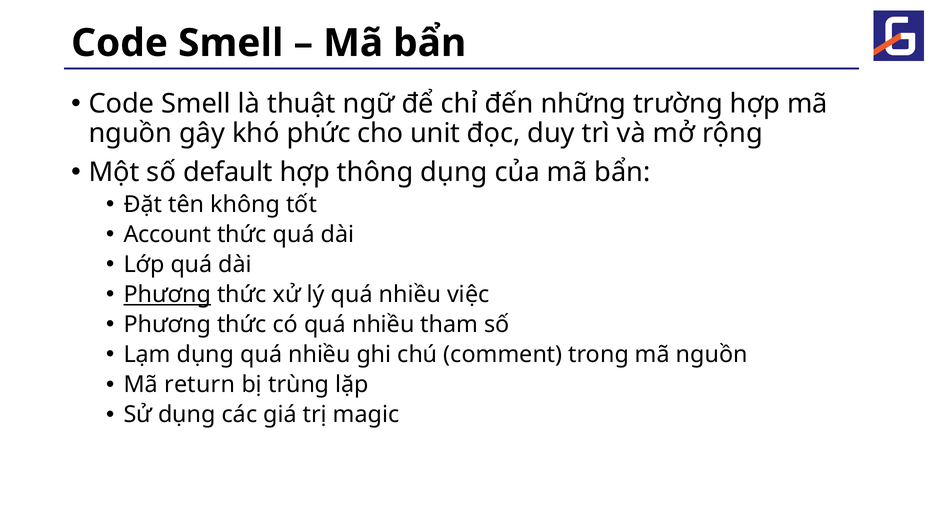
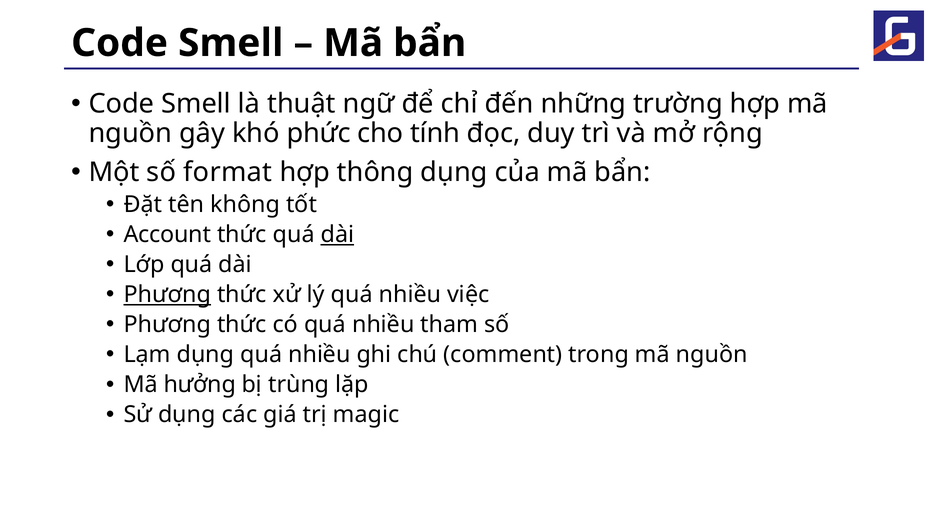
unit: unit -> tính
default: default -> format
dài at (337, 234) underline: none -> present
return: return -> hưởng
